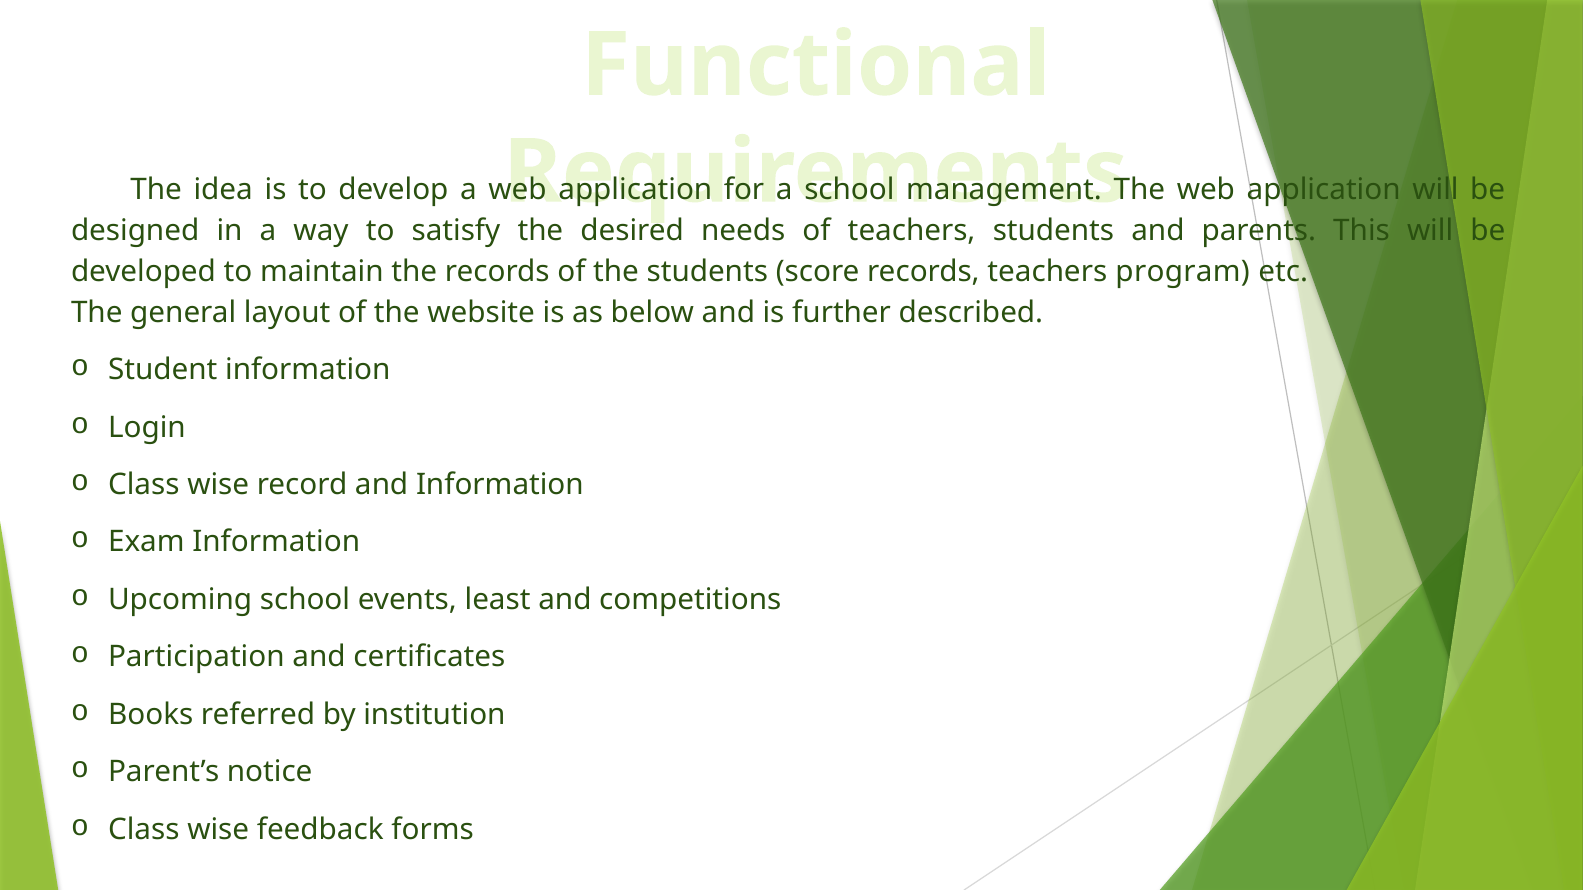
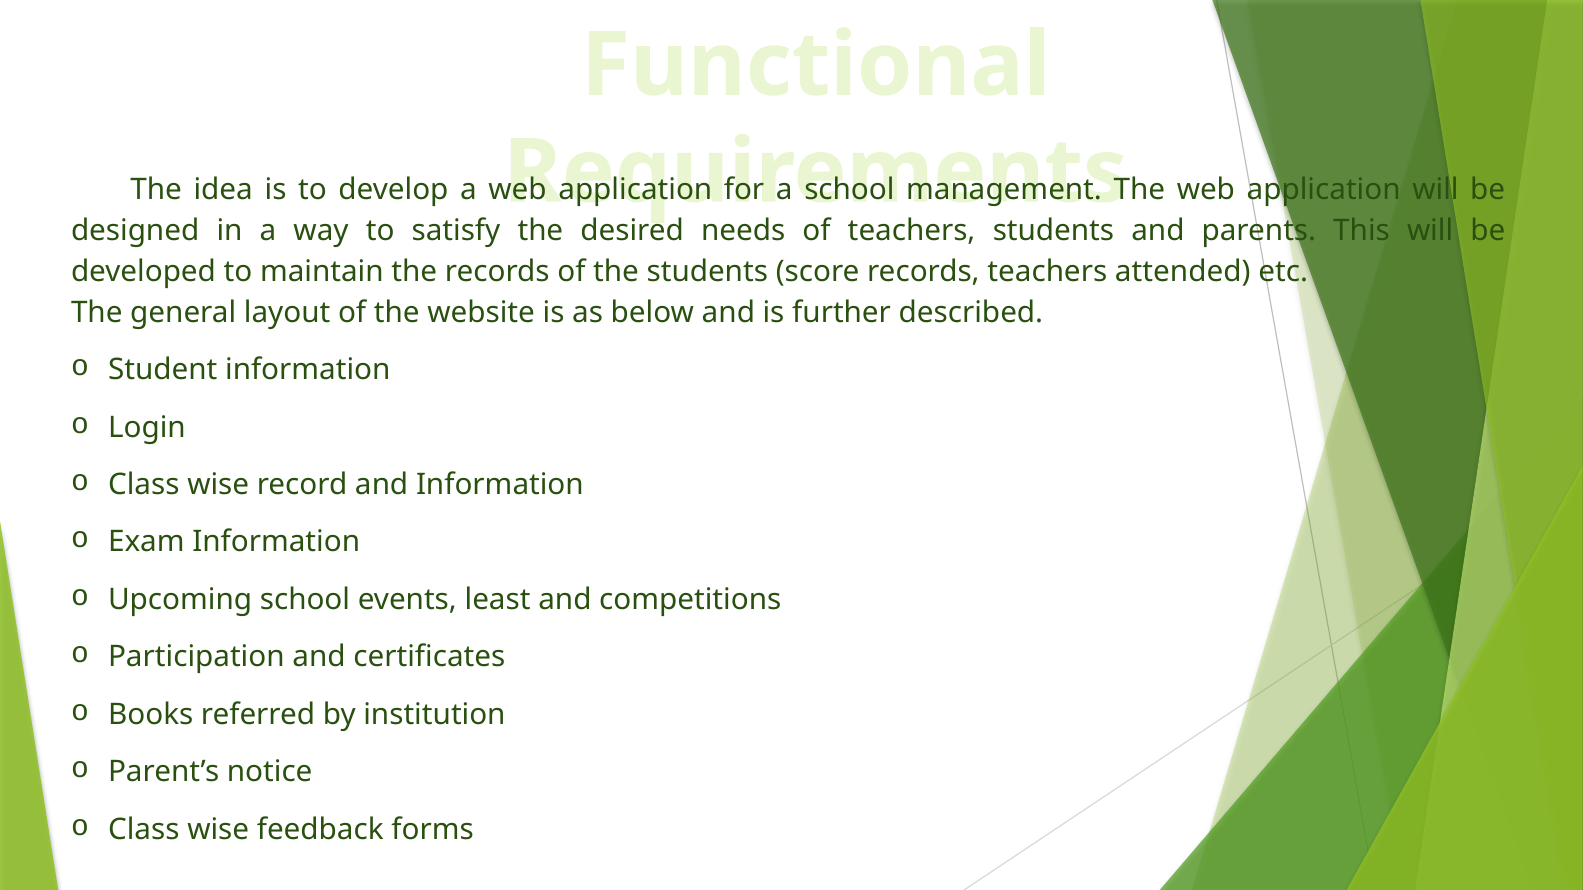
program: program -> attended
